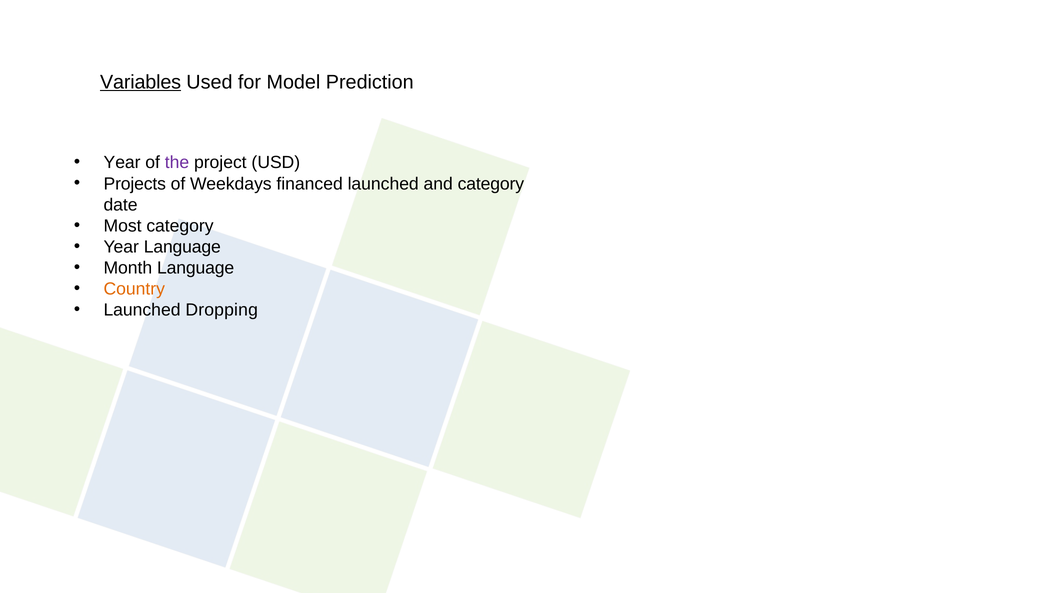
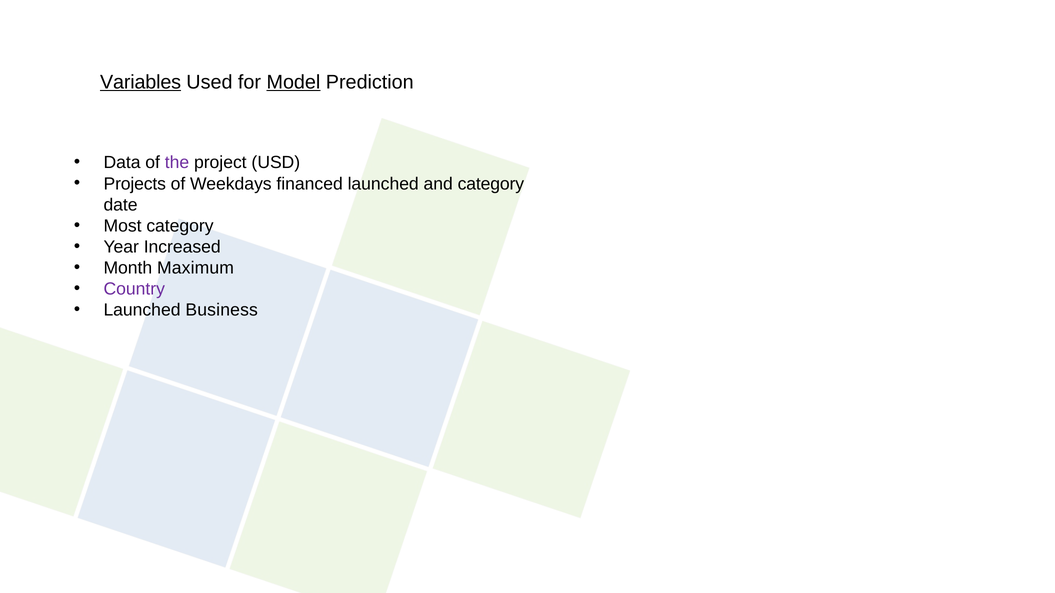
Model underline: none -> present
Year at (122, 163): Year -> Data
Year Language: Language -> Increased
Month Language: Language -> Maximum
Country colour: orange -> purple
Dropping: Dropping -> Business
